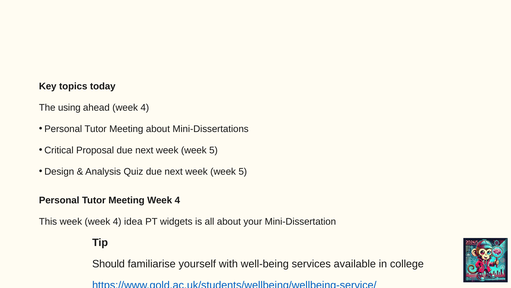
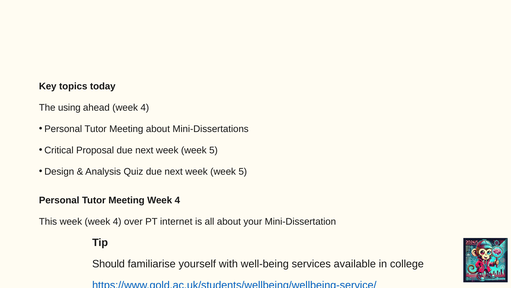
idea: idea -> over
widgets: widgets -> internet
